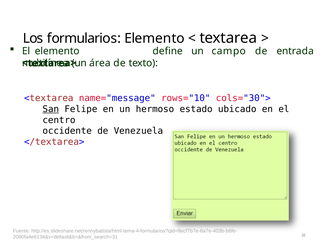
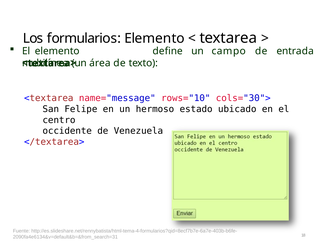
San underline: present -> none
